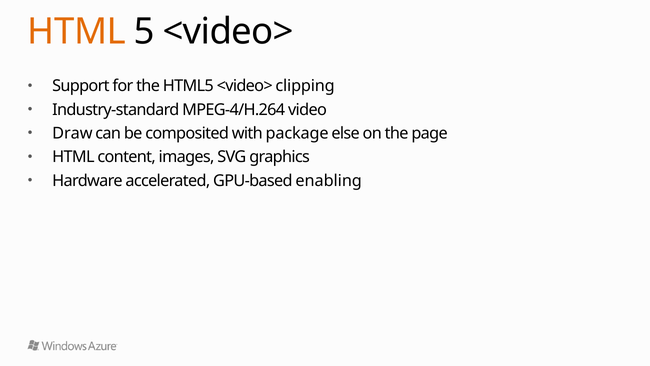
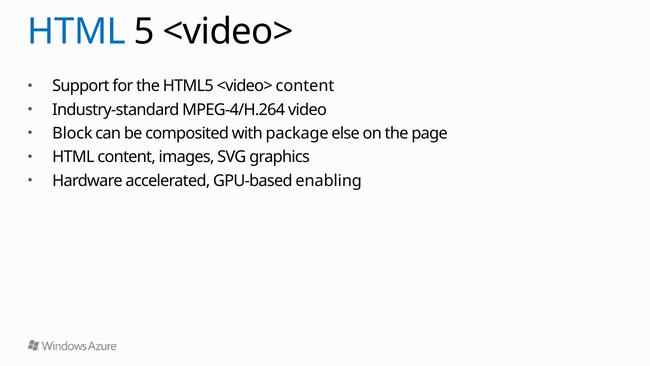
HTML at (77, 32) colour: orange -> blue
<video> clipping: clipping -> content
Draw: Draw -> Block
